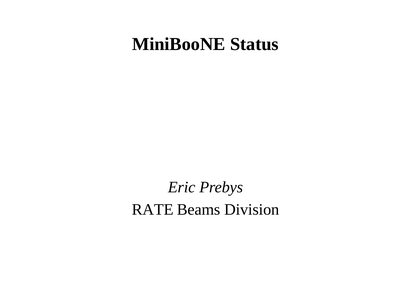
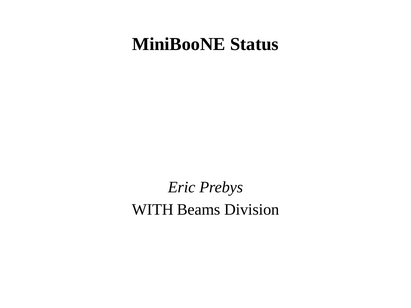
RATE: RATE -> WITH
